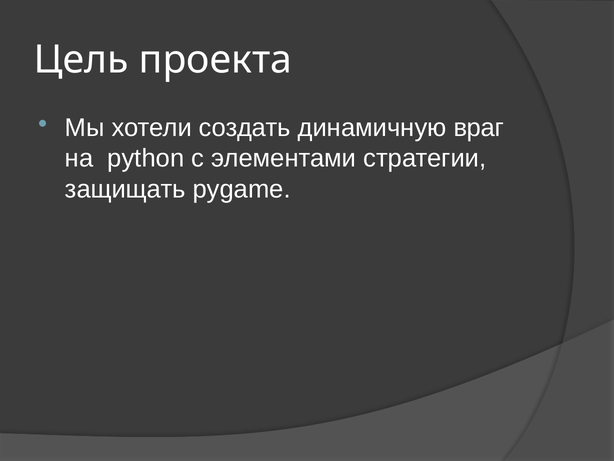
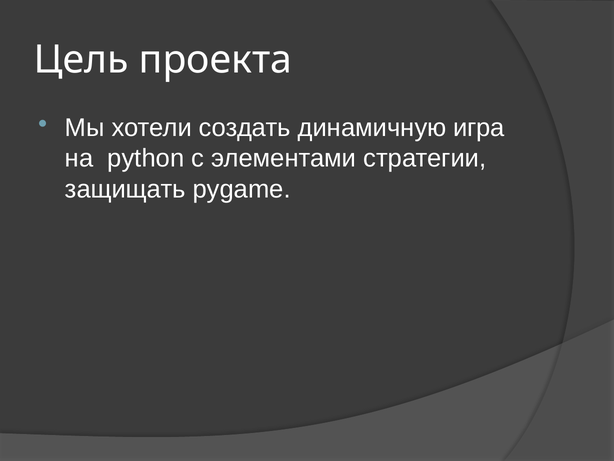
враг: враг -> игра
